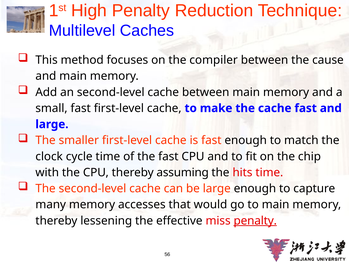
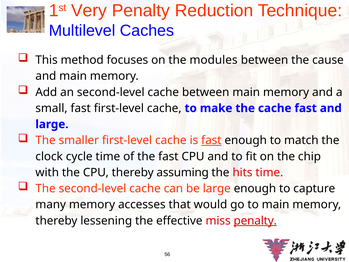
High: High -> Very
compiler: compiler -> modules
fast at (211, 140) underline: none -> present
